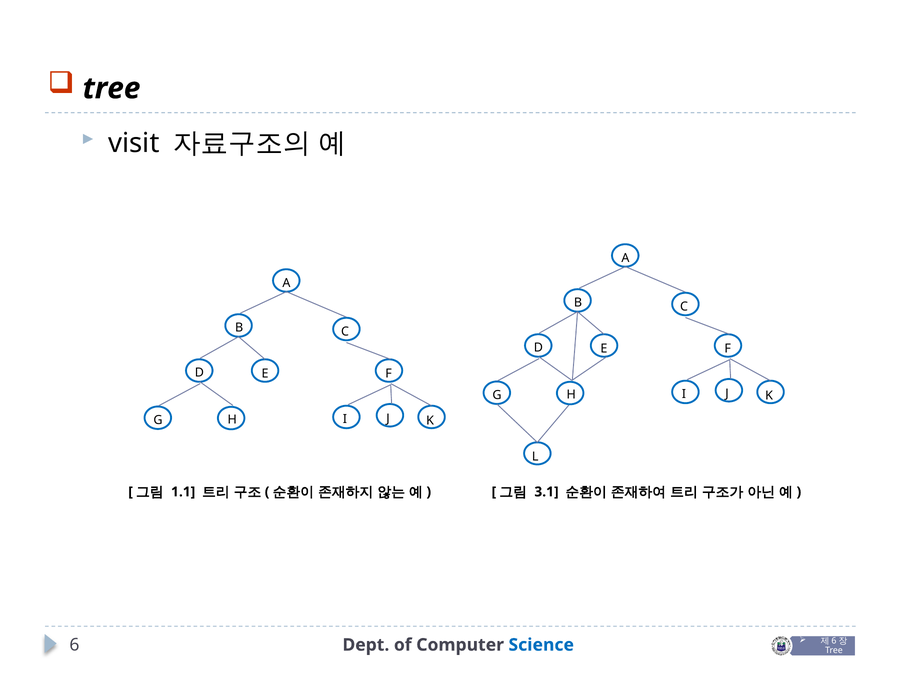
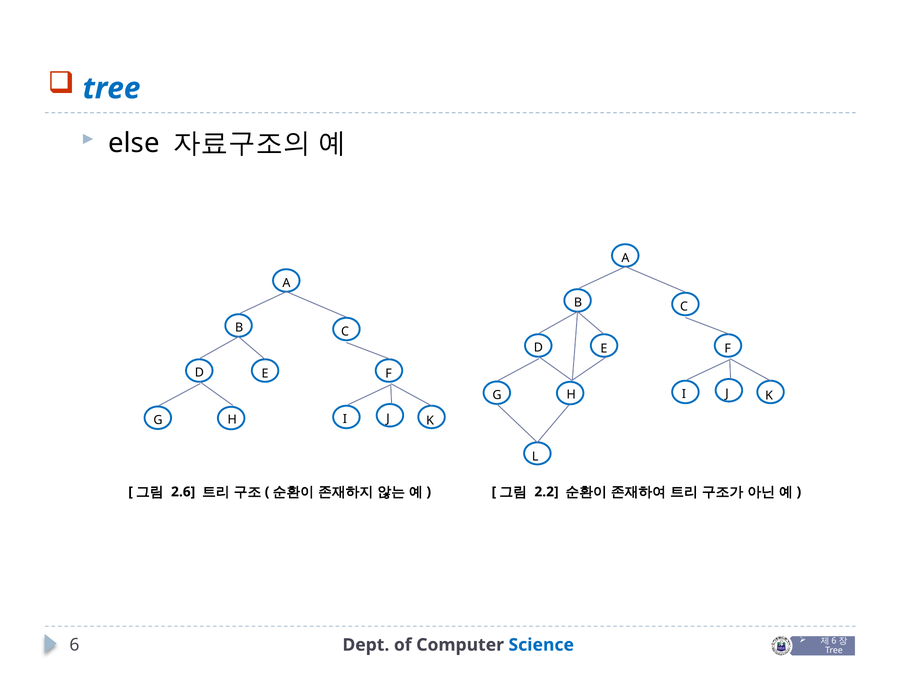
tree at (112, 88) colour: black -> blue
visit: visit -> else
1.1: 1.1 -> 2.6
3.1: 3.1 -> 2.2
